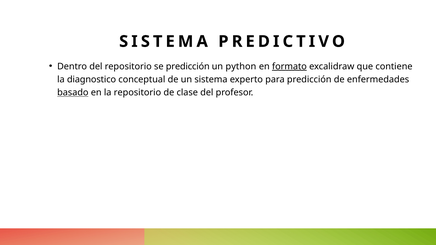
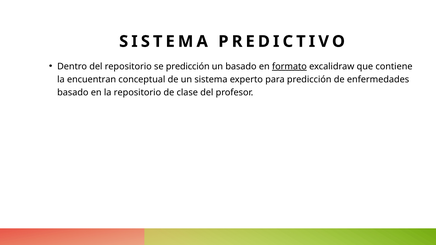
un python: python -> basado
diagnostico: diagnostico -> encuentran
basado at (73, 93) underline: present -> none
